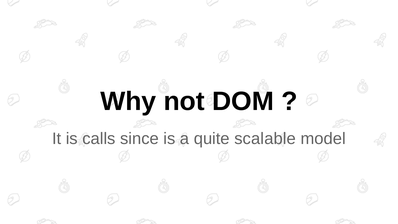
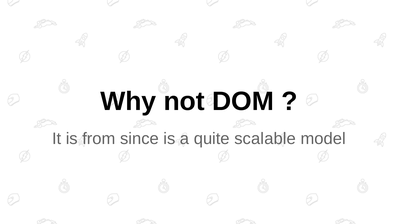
calls: calls -> from
